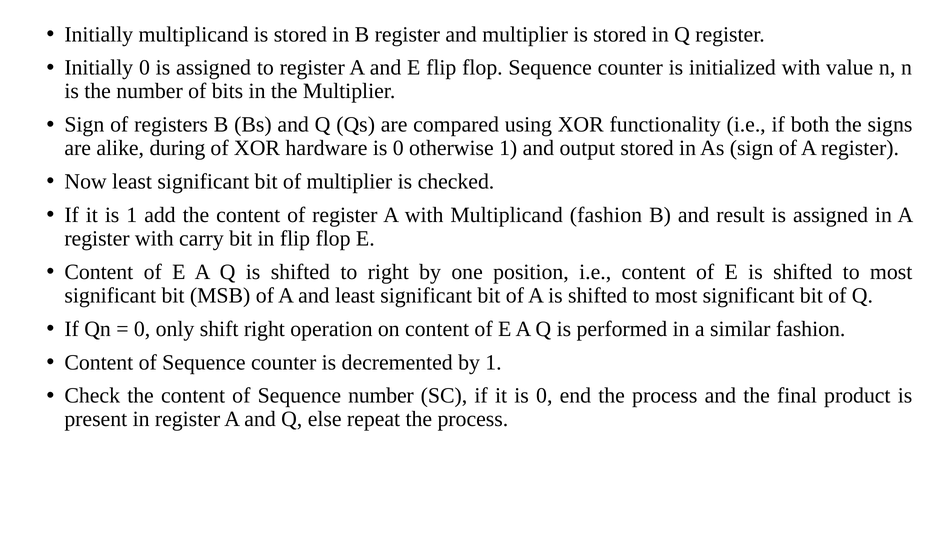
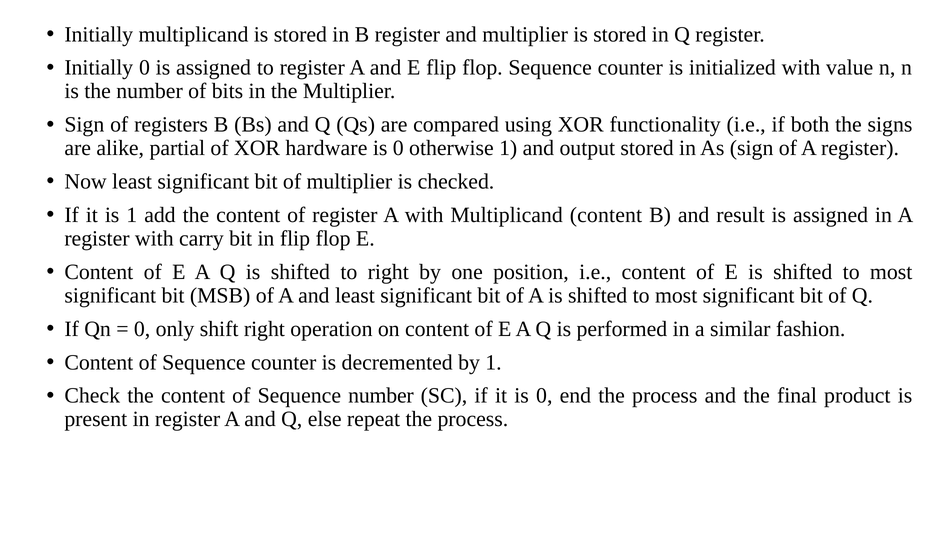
during: during -> partial
Multiplicand fashion: fashion -> content
